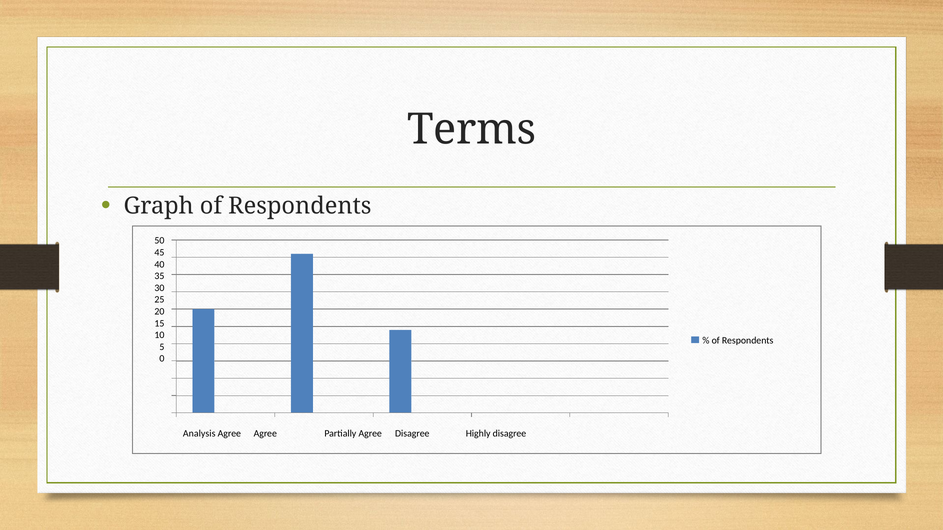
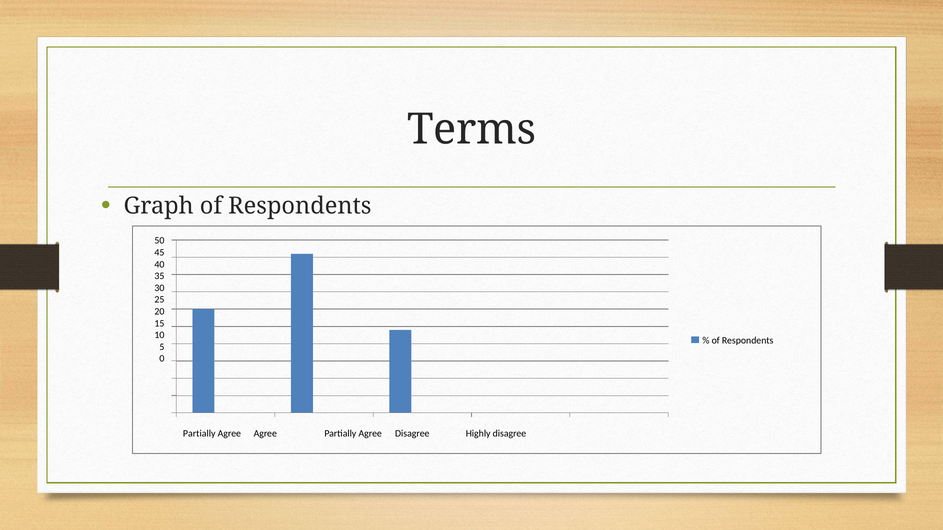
Analysis at (199, 434): Analysis -> Partially
